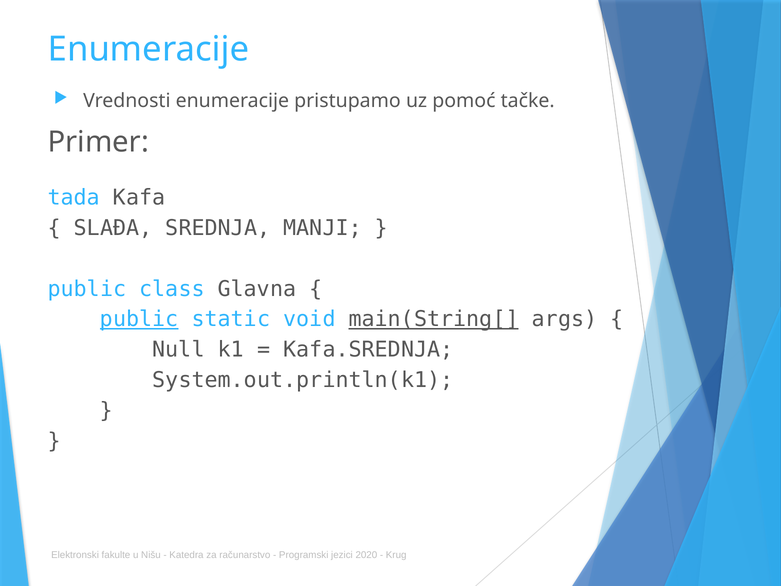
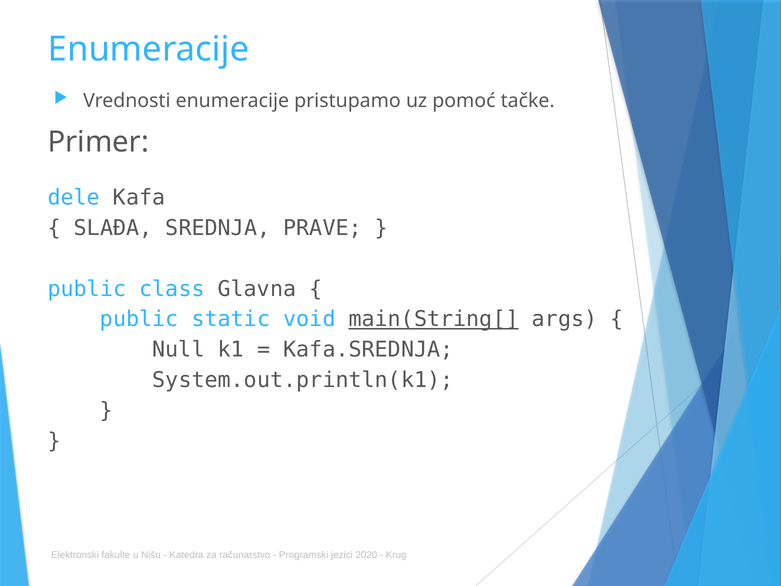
tada: tada -> dele
MANJI: MANJI -> PRAVE
public at (139, 319) underline: present -> none
